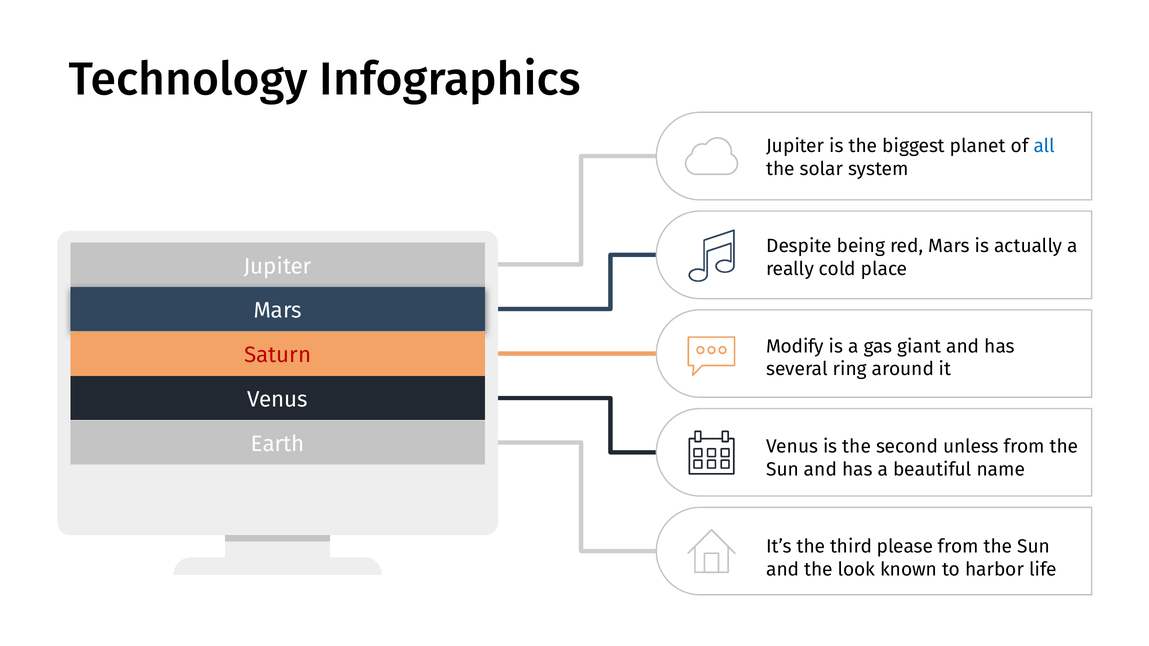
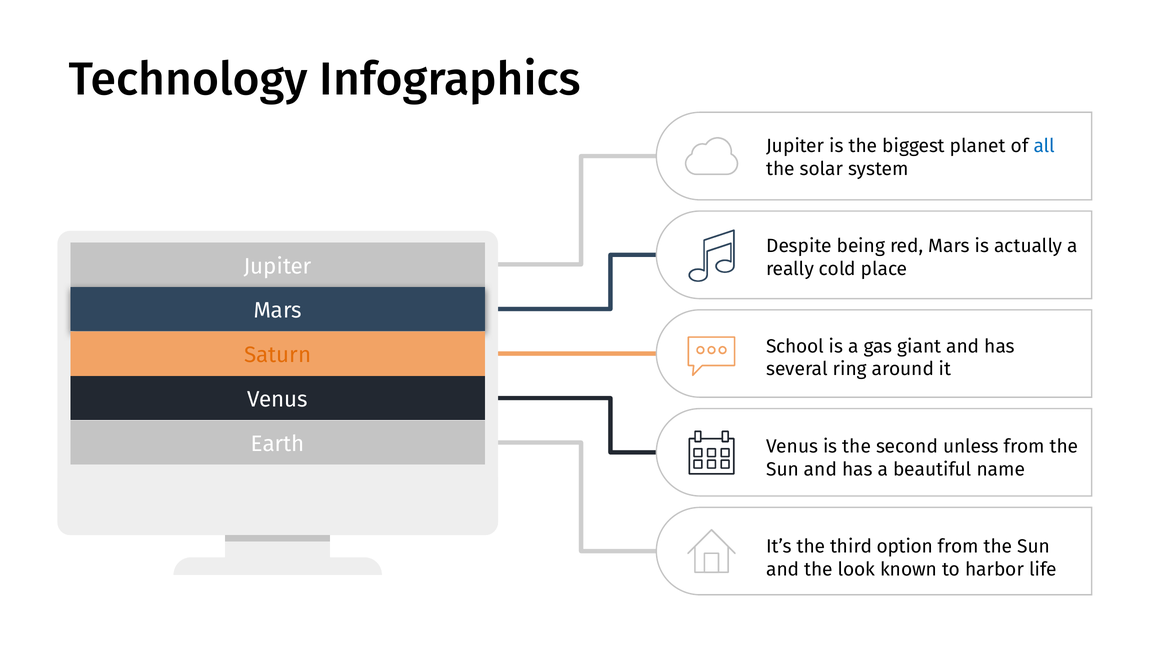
Modify: Modify -> School
Saturn colour: red -> orange
please: please -> option
